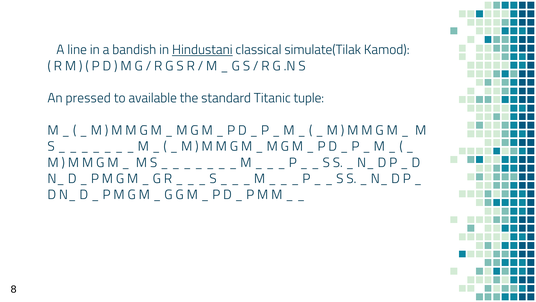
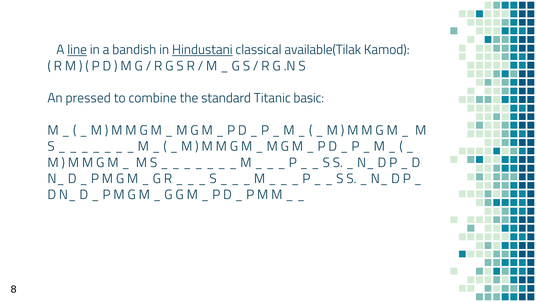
line underline: none -> present
simulate(Tilak: simulate(Tilak -> available(Tilak
available: available -> combine
tuple: tuple -> basic
